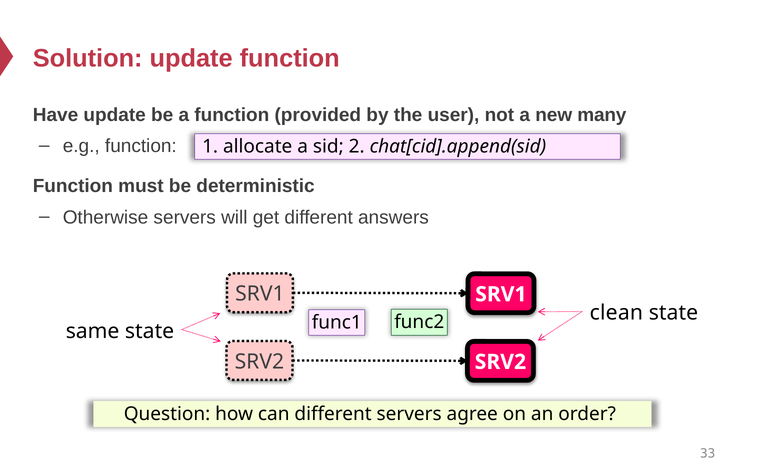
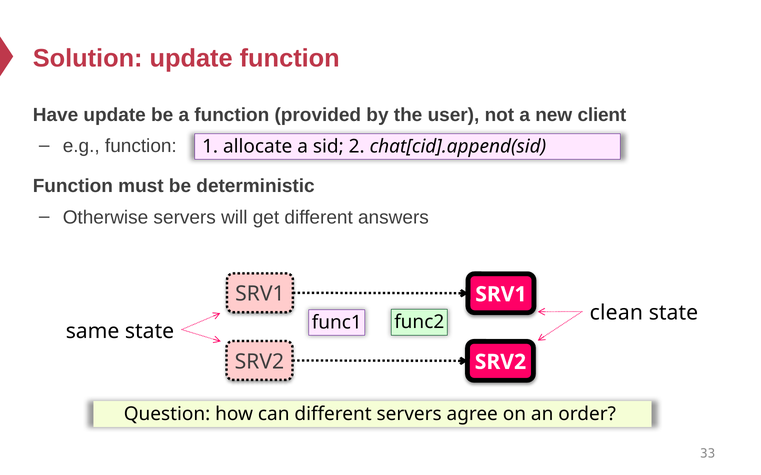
many: many -> client
